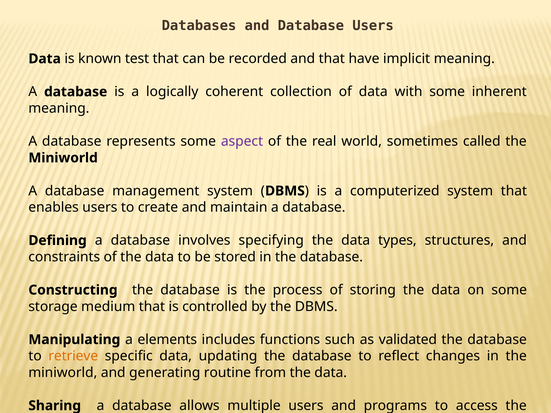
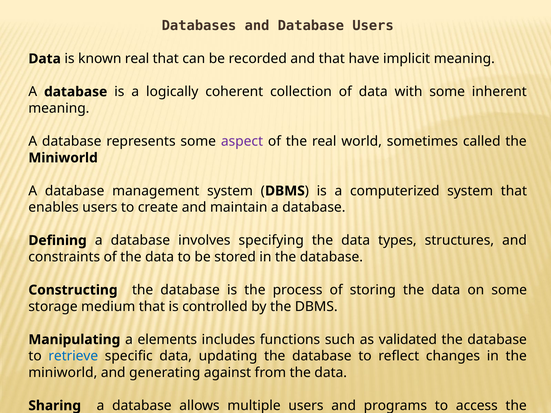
known test: test -> real
retrieve colour: orange -> blue
routine: routine -> against
